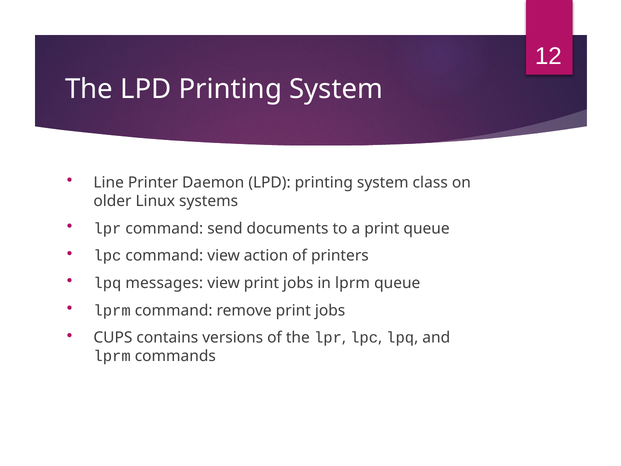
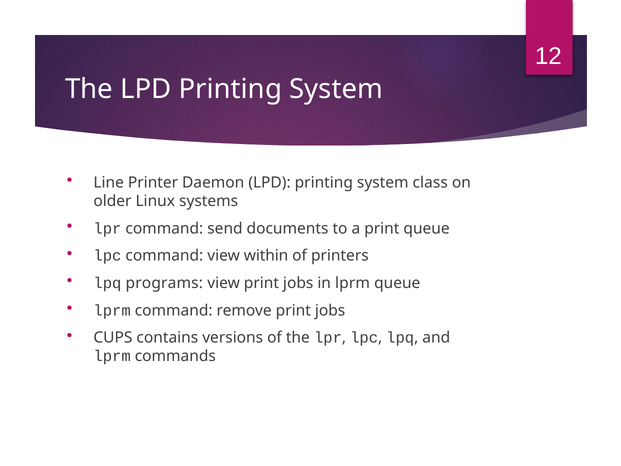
action: action -> within
messages: messages -> programs
